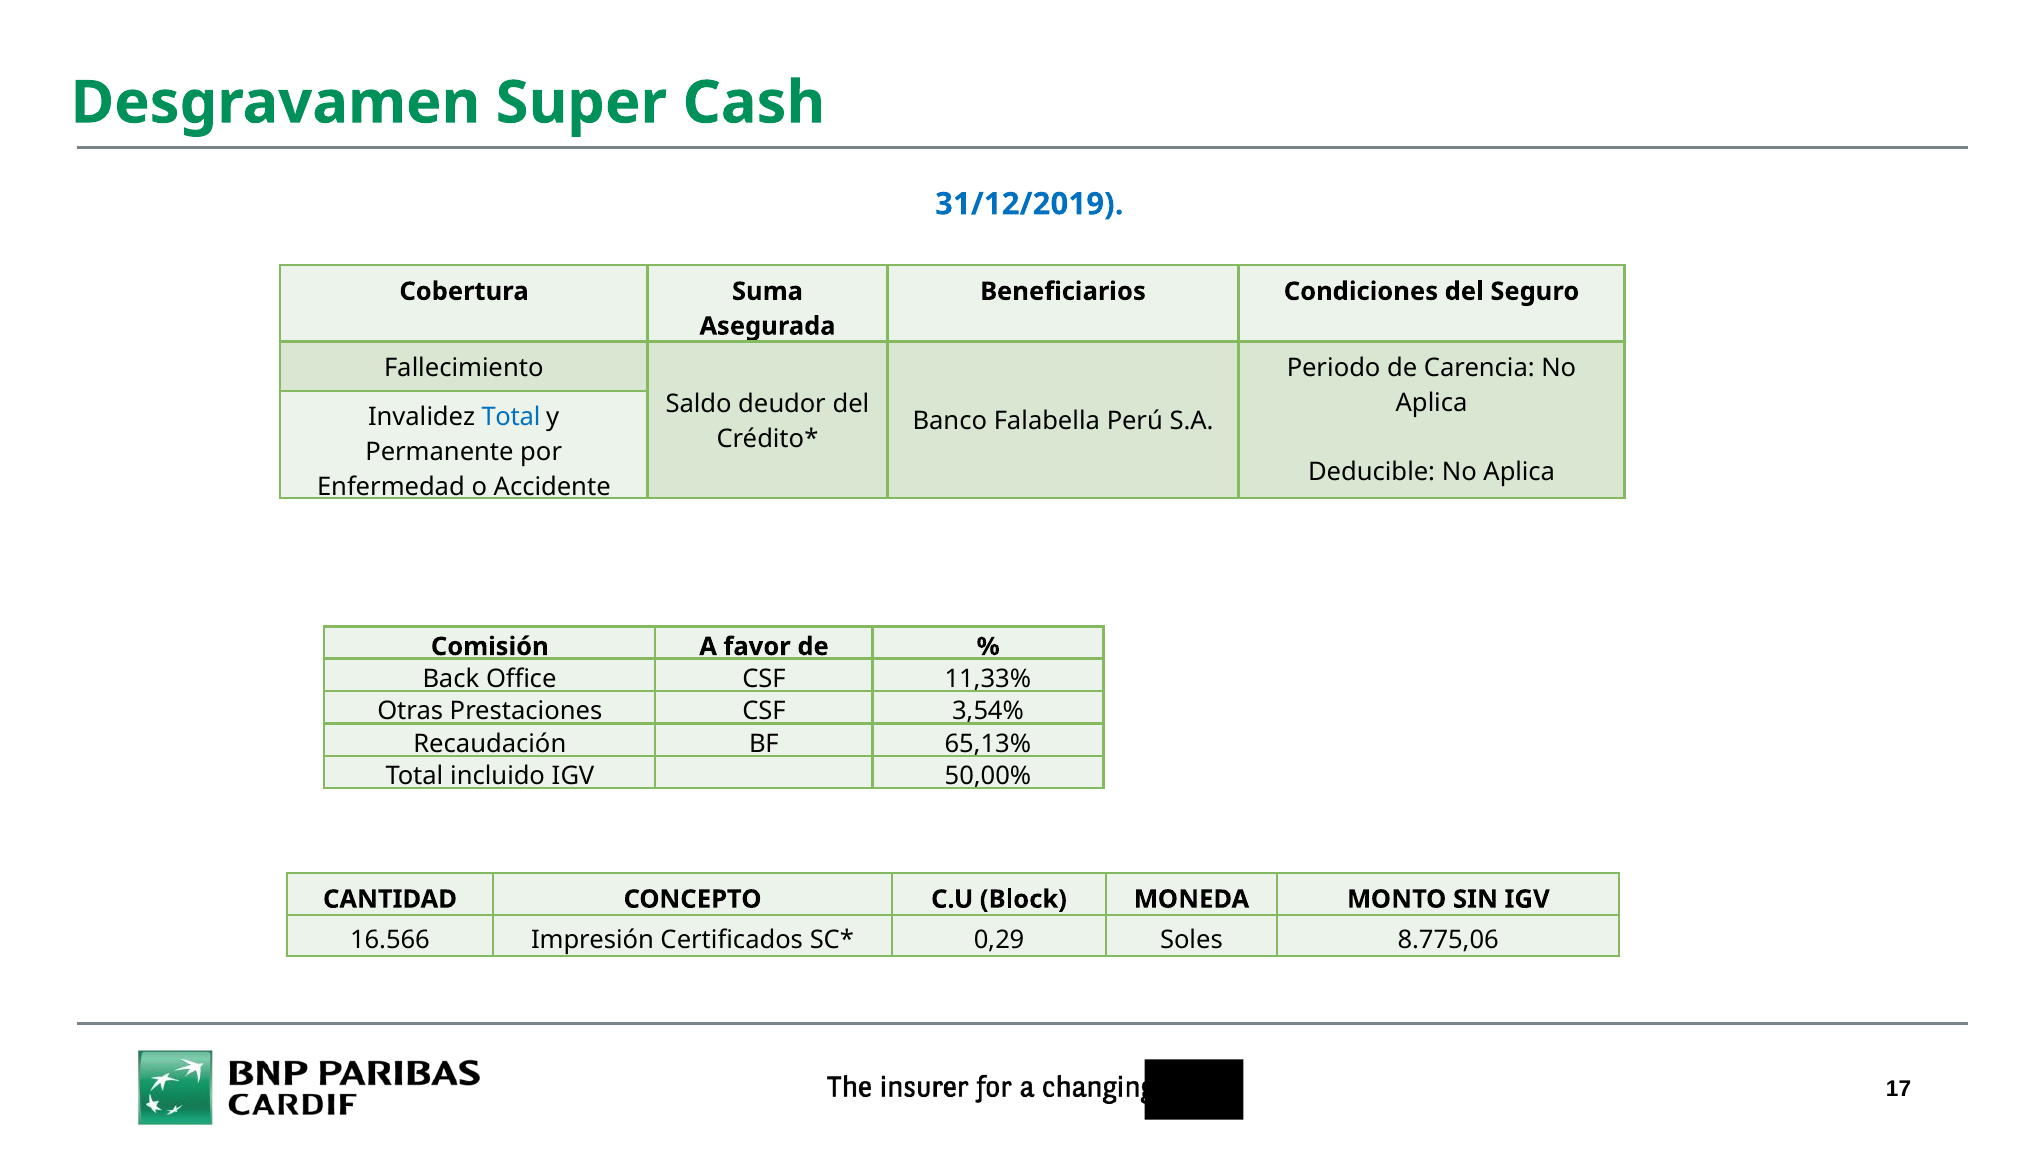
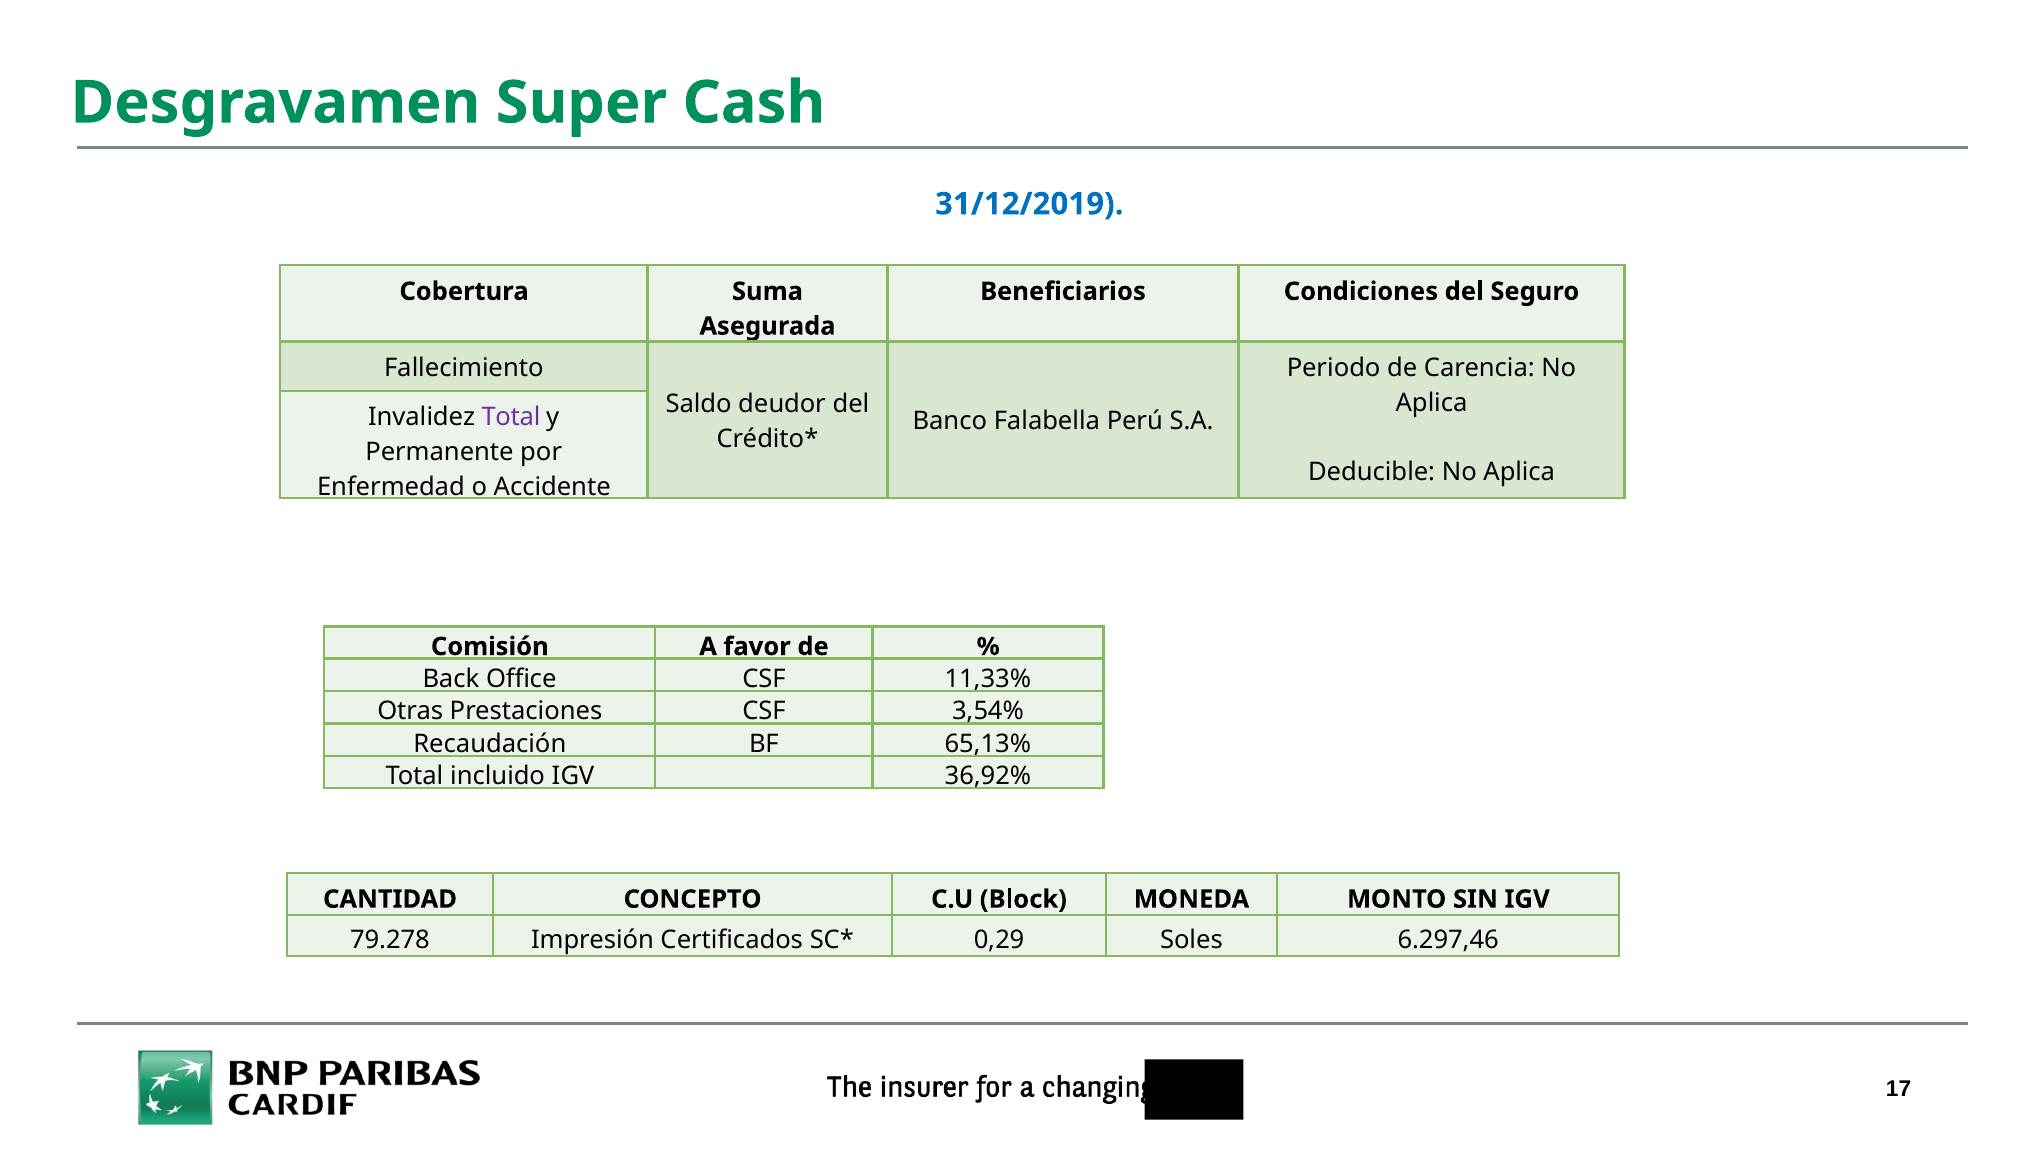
Total at (511, 417) colour: blue -> purple
50,00%: 50,00% -> 36,92%
16.566: 16.566 -> 79.278
8.775,06: 8.775,06 -> 6.297,46
